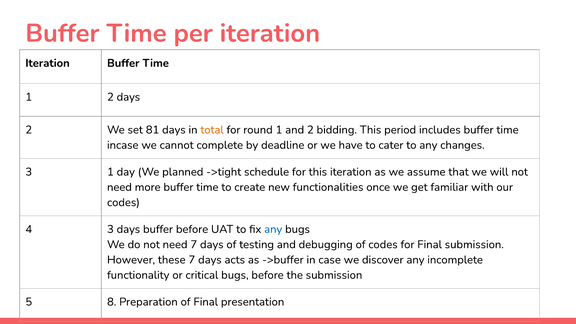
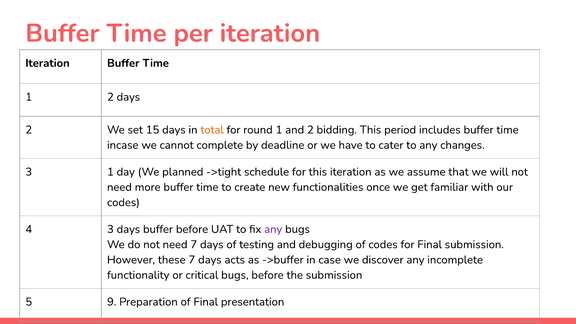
81: 81 -> 15
any at (273, 229) colour: blue -> purple
8: 8 -> 9
